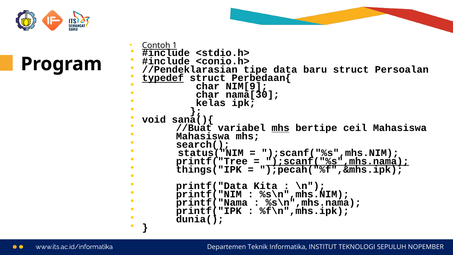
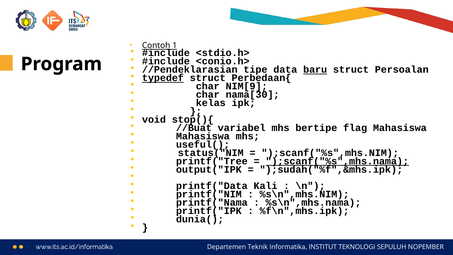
baru underline: none -> present
sana(){: sana(){ -> stop(){
mhs at (281, 128) underline: present -> none
ceil: ceil -> flag
search(: search( -> useful(
things("IPK: things("IPK -> output("IPK
);pecah("%f",&mhs.ipk: );pecah("%f",&mhs.ipk -> );sudah("%f",&mhs.ipk
Kita: Kita -> Kali
